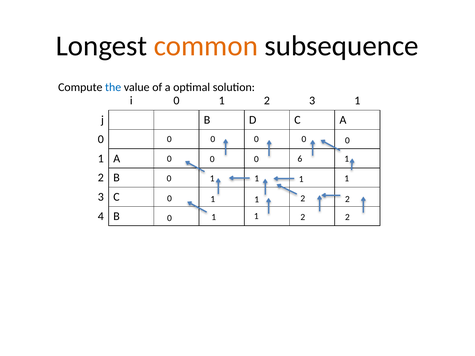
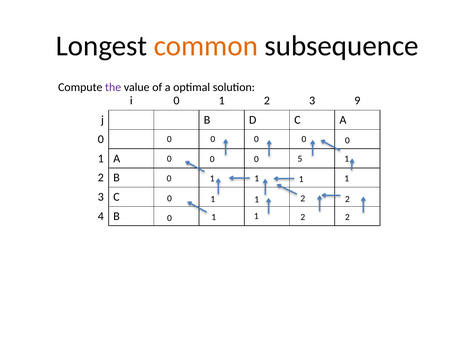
the colour: blue -> purple
3 1: 1 -> 9
6: 6 -> 5
